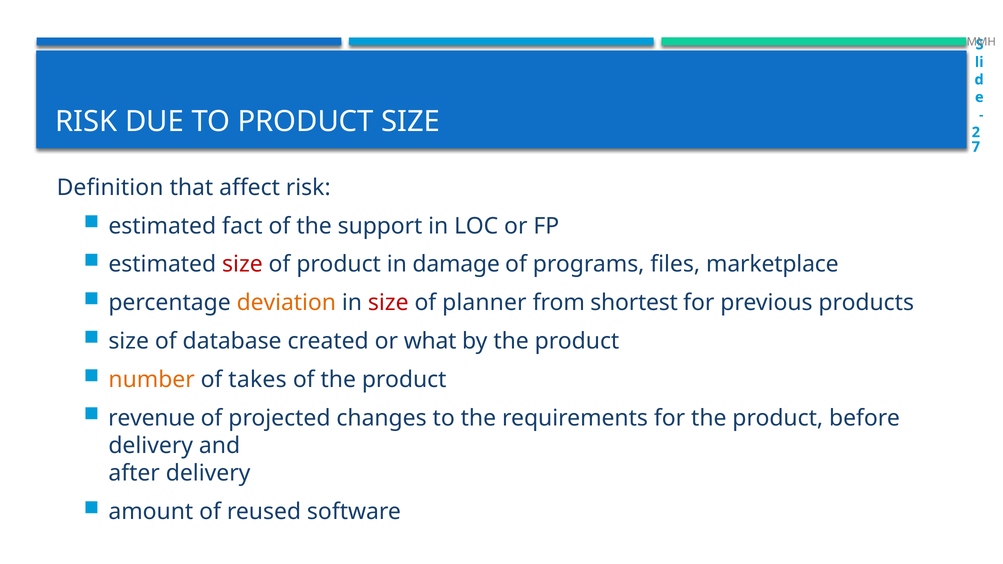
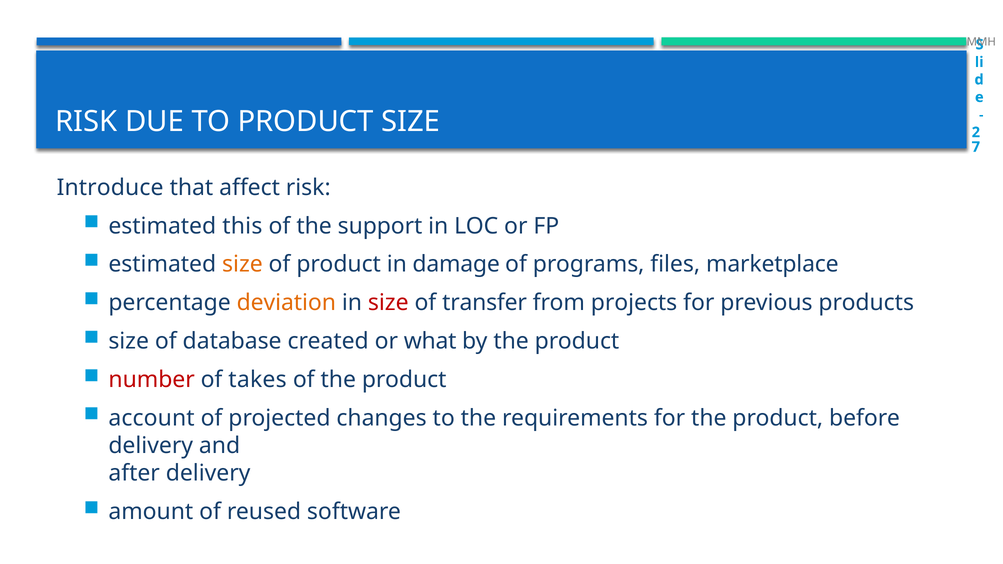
Definition: Definition -> Introduce
fact: fact -> this
size at (242, 264) colour: red -> orange
planner: planner -> transfer
shortest: shortest -> projects
number colour: orange -> red
revenue: revenue -> account
